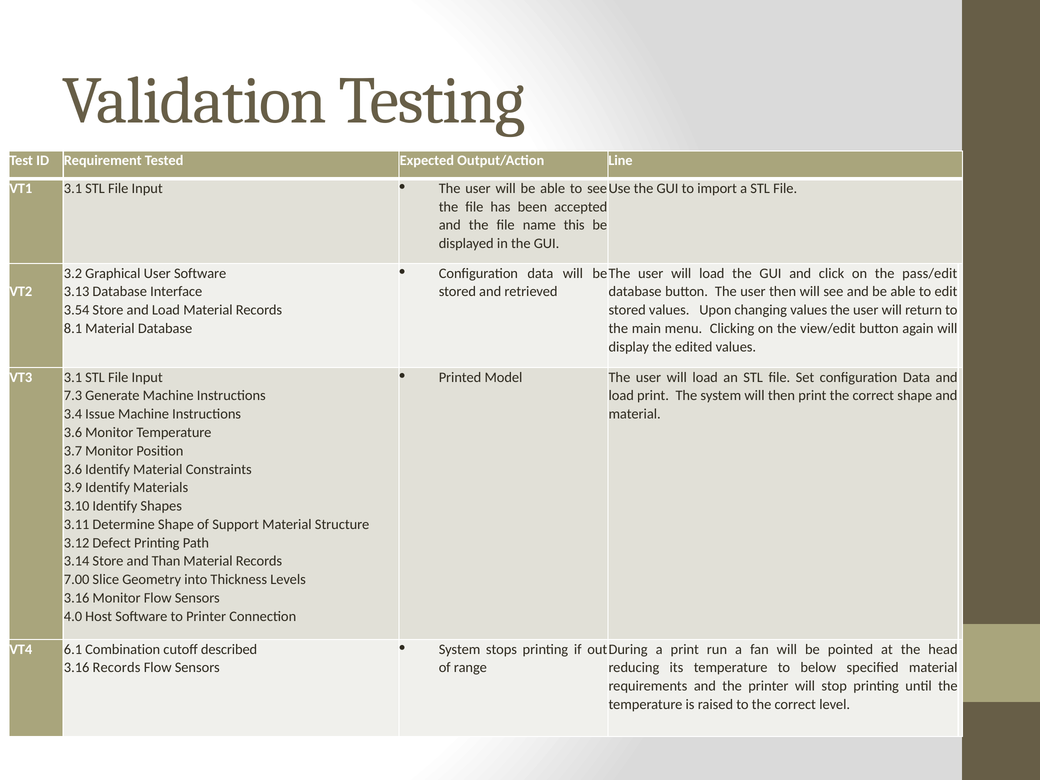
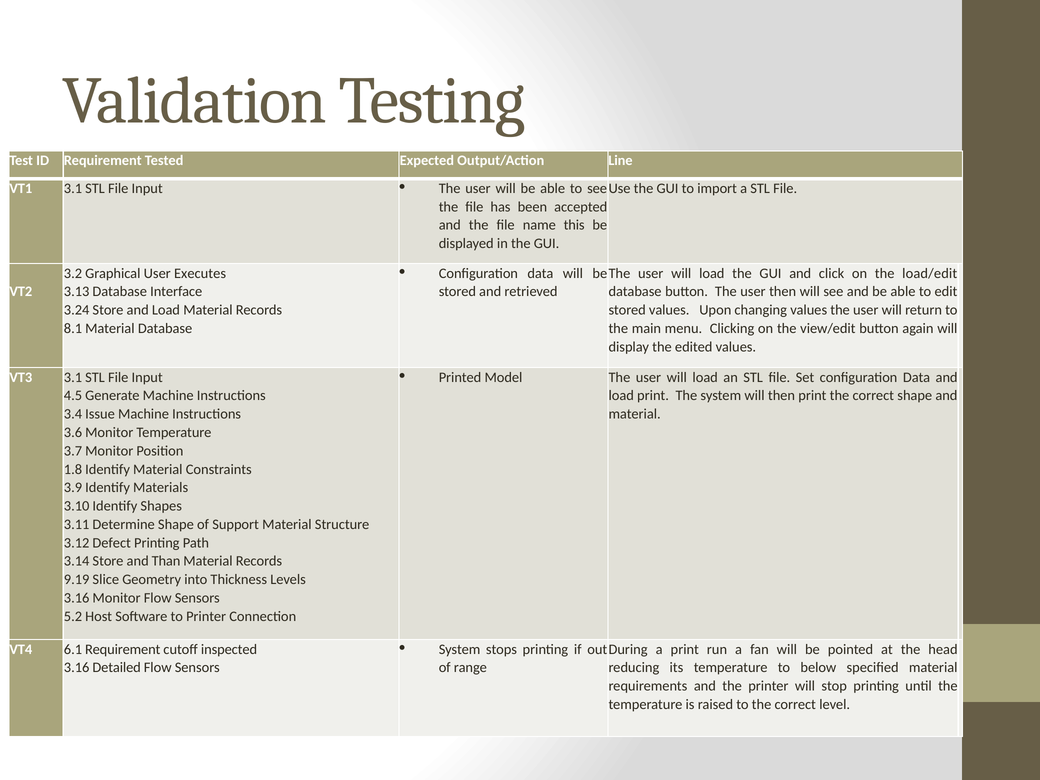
User Software: Software -> Executes
pass/edit: pass/edit -> load/edit
3.54: 3.54 -> 3.24
7.3: 7.3 -> 4.5
3.6 at (73, 469): 3.6 -> 1.8
7.00: 7.00 -> 9.19
4.0: 4.0 -> 5.2
6.1 Combination: Combination -> Requirement
described: described -> inspected
3.16 Records: Records -> Detailed
